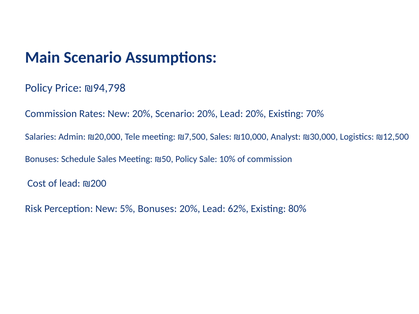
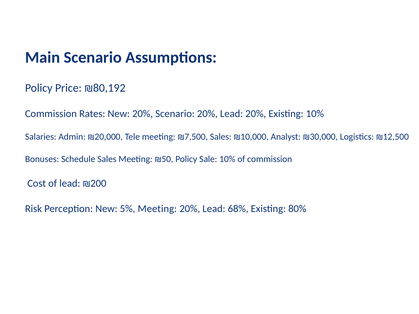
₪94,798: ₪94,798 -> ₪80,192
Existing 70%: 70% -> 10%
5% Bonuses: Bonuses -> Meeting
62%: 62% -> 68%
